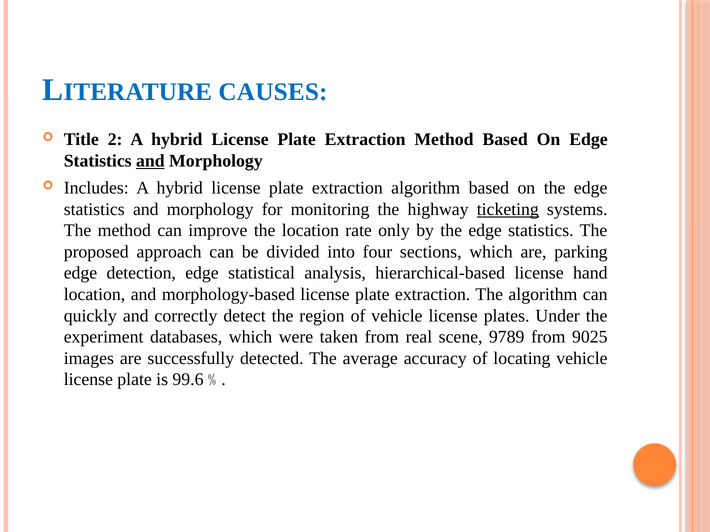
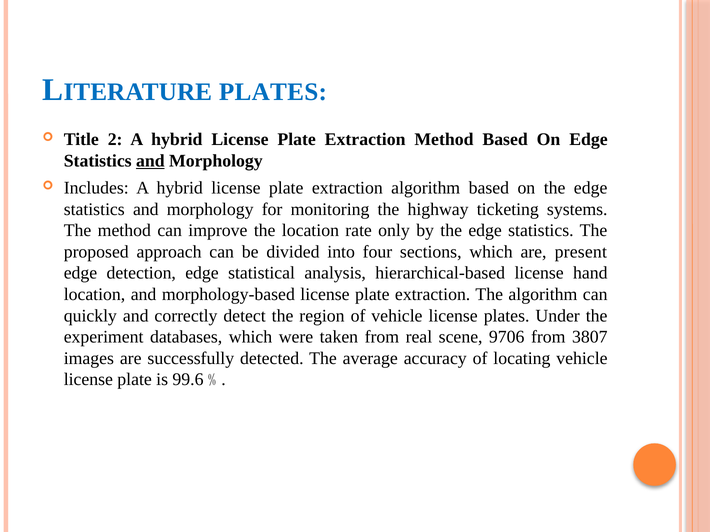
CAUSES at (273, 92): CAUSES -> PLATES
ticketing underline: present -> none
parking: parking -> present
9789: 9789 -> 9706
9025: 9025 -> 3807
